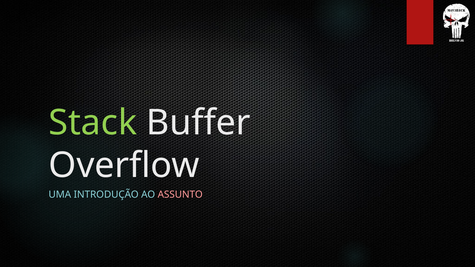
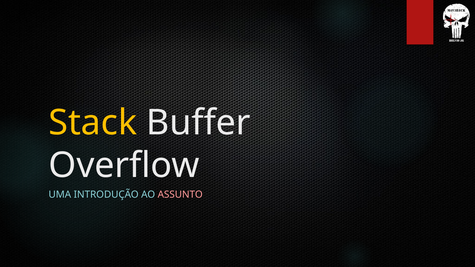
Stack colour: light green -> yellow
